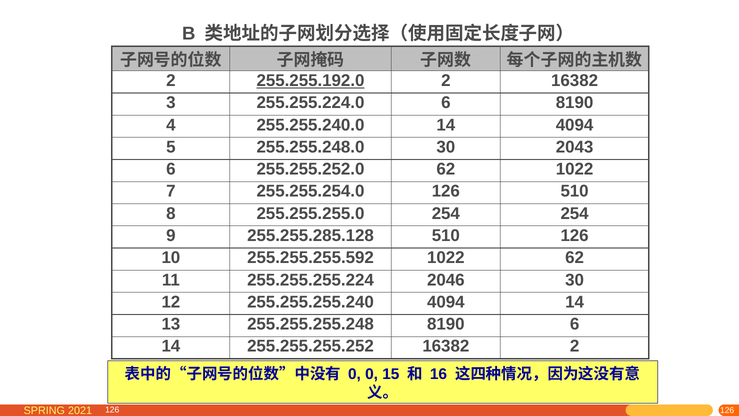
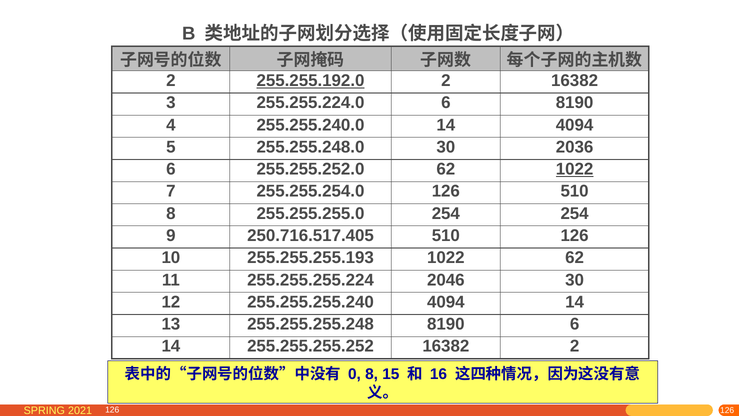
2043: 2043 -> 2036
1022 at (575, 169) underline: none -> present
255.255.285.128: 255.255.285.128 -> 250.716.517.405
255.255.255.592: 255.255.255.592 -> 255.255.255.193
0 0: 0 -> 8
